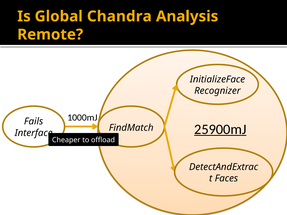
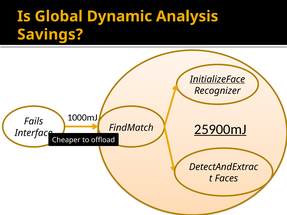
Chandra: Chandra -> Dynamic
Remote: Remote -> Savings
InitializeFace underline: none -> present
